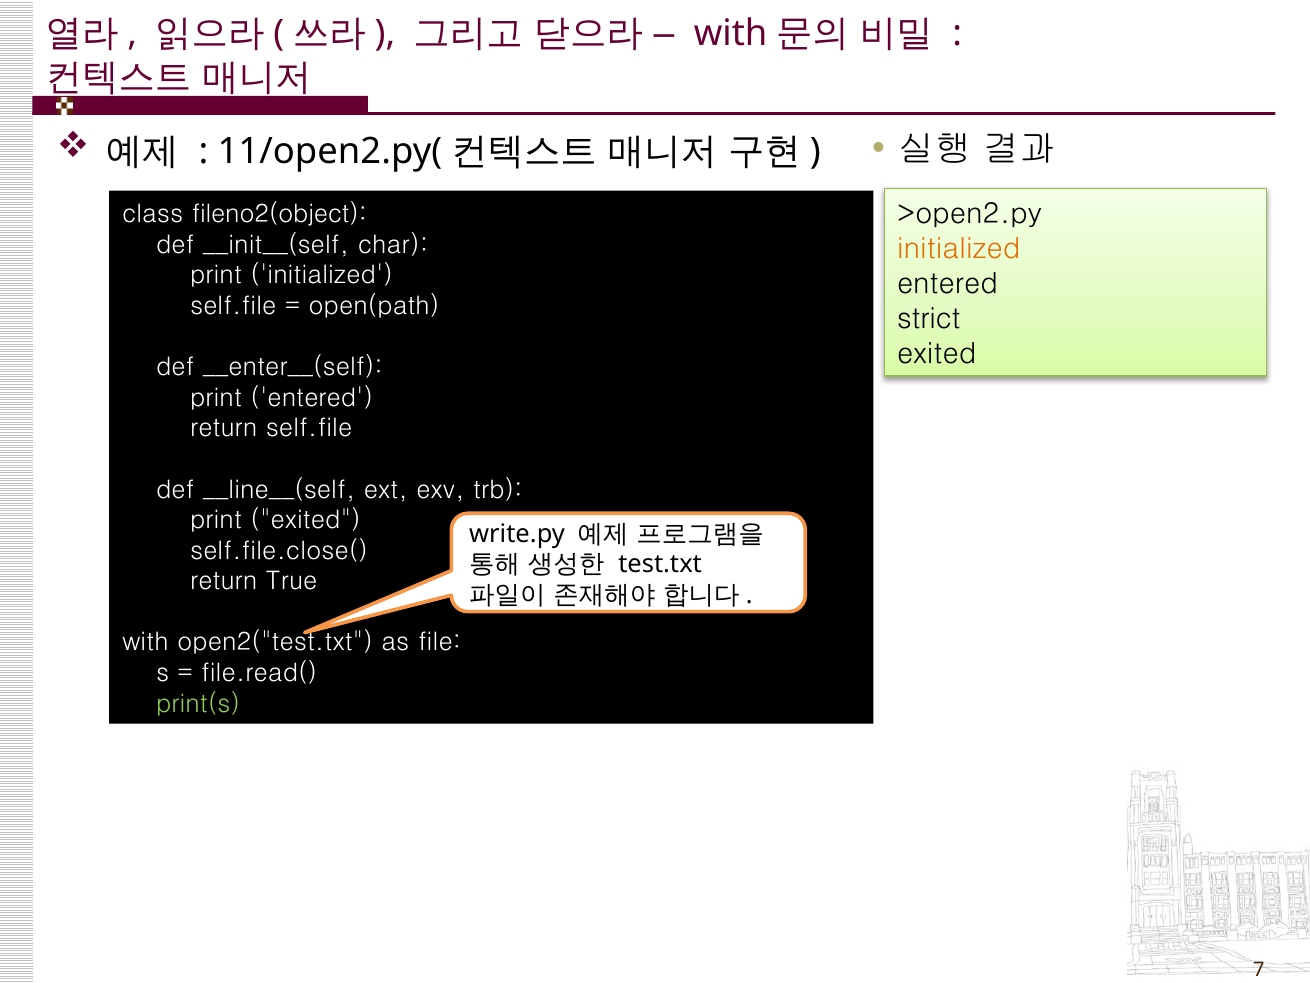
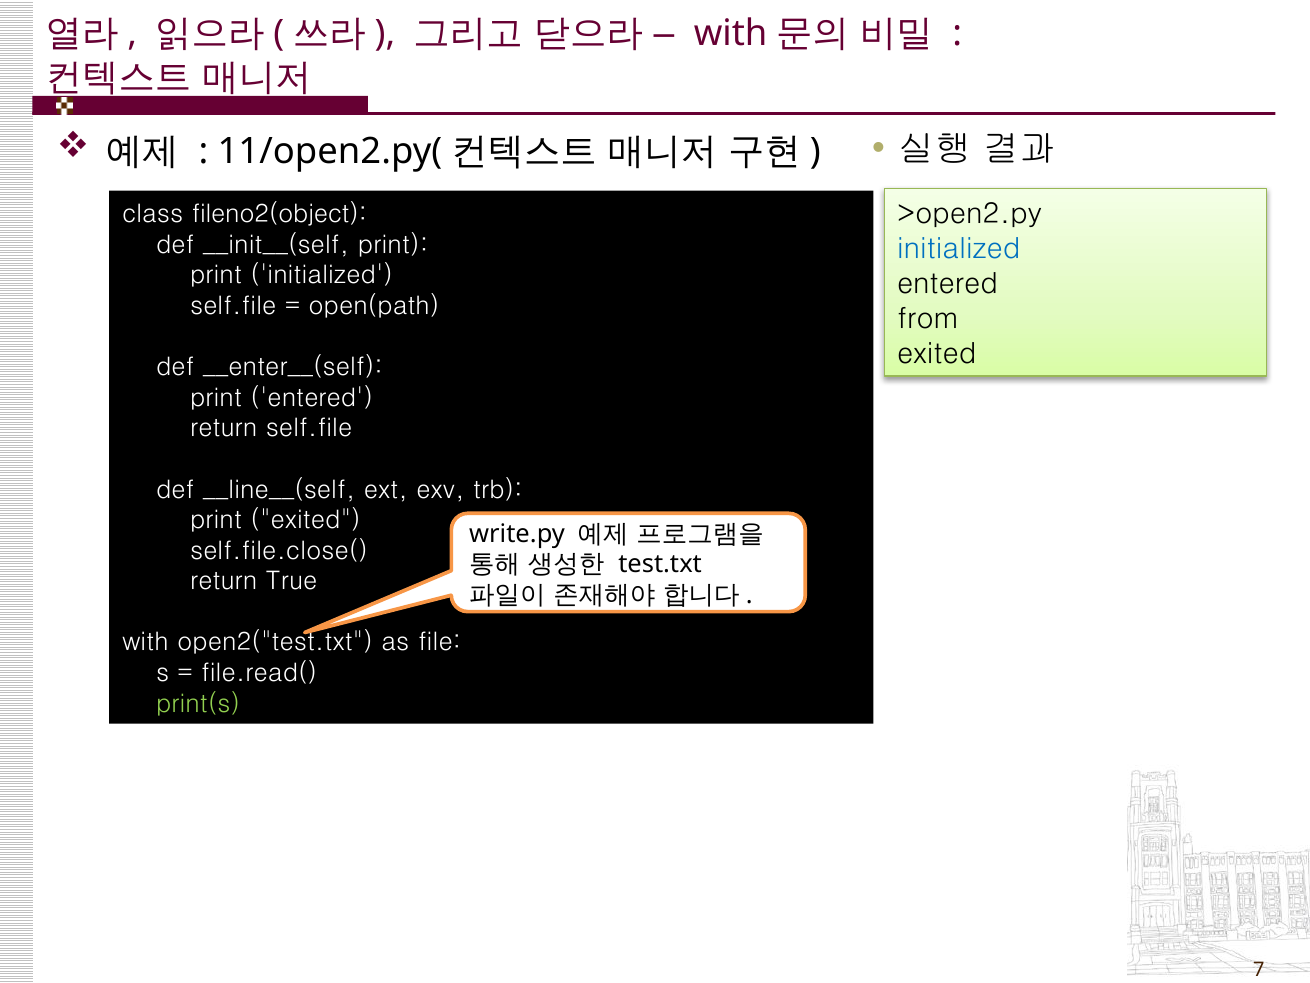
__init__(self char: char -> print
initialized at (959, 249) colour: orange -> blue
strict: strict -> from
